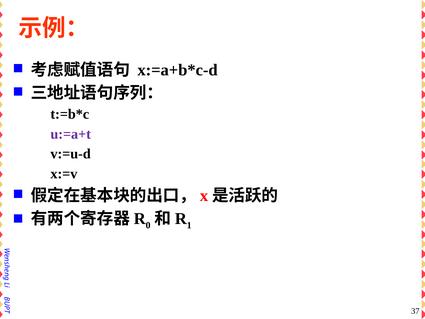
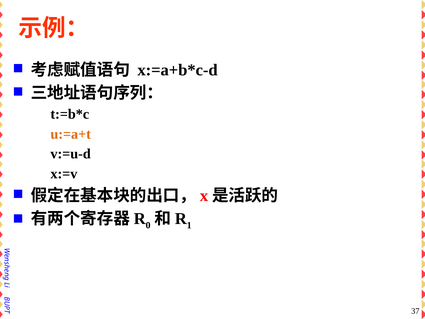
u:=a+t colour: purple -> orange
